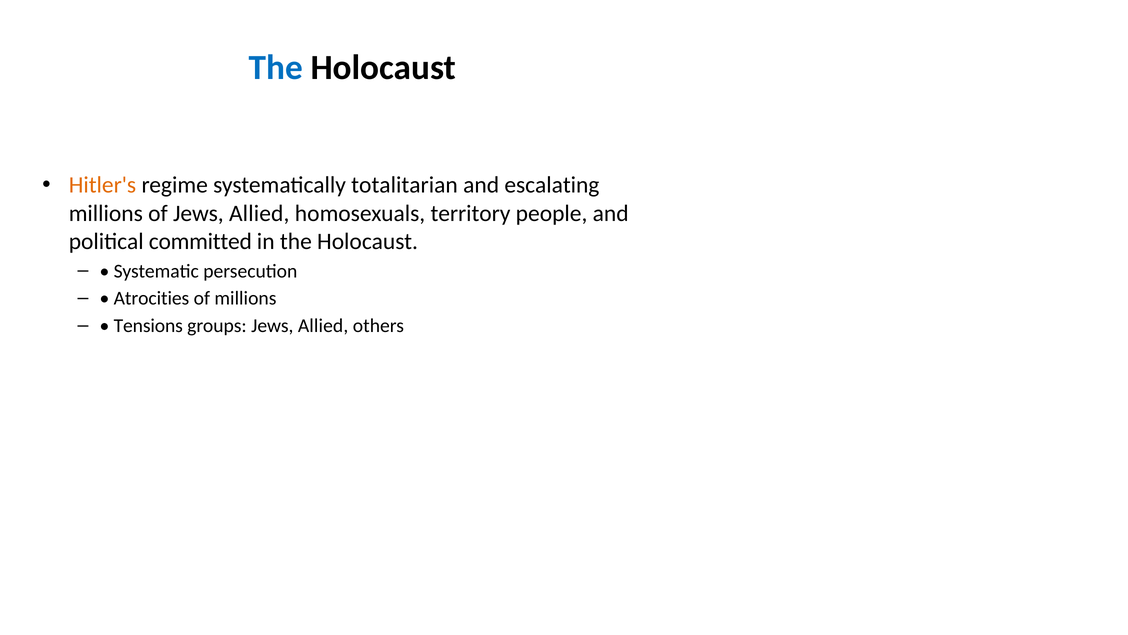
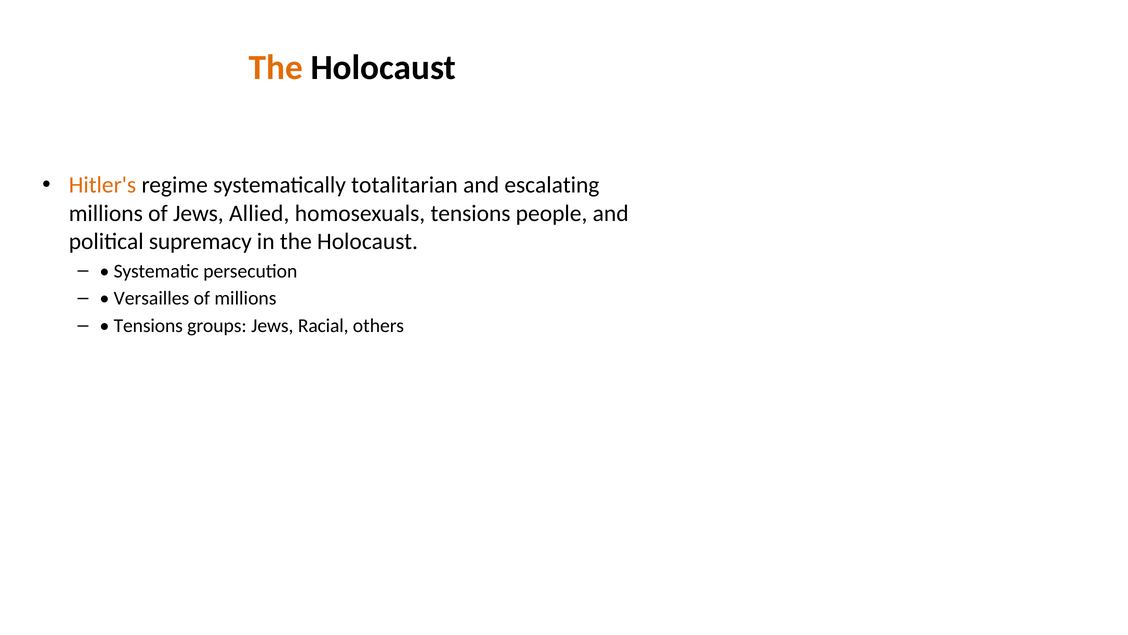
The at (276, 68) colour: blue -> orange
homosexuals territory: territory -> tensions
committed: committed -> supremacy
Atrocities: Atrocities -> Versailles
groups Jews Allied: Allied -> Racial
